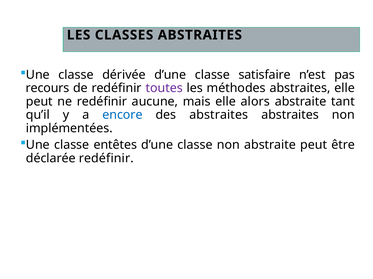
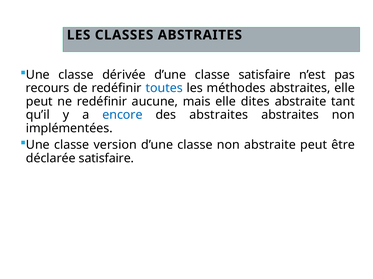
toutes colour: purple -> blue
alors: alors -> dites
entêtes: entêtes -> version
déclarée redéfinir: redéfinir -> satisfaire
